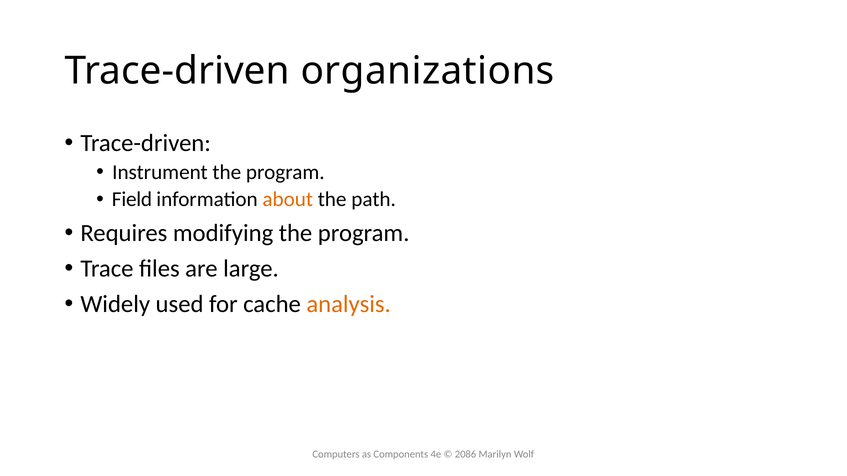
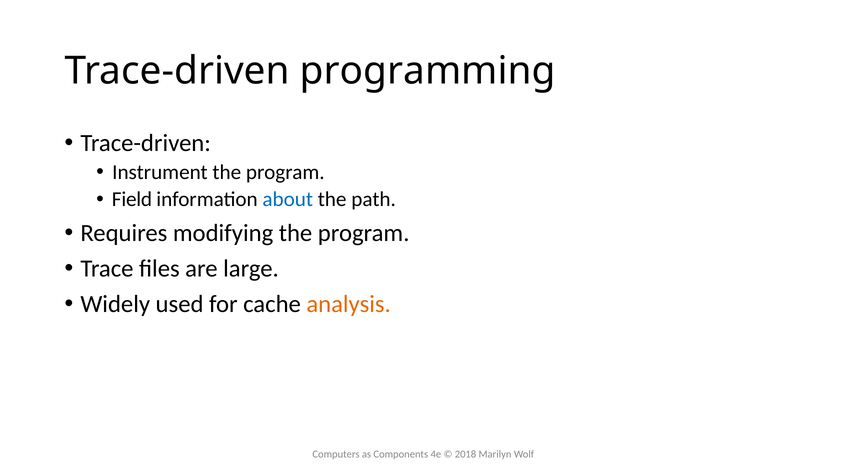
organizations: organizations -> programming
about colour: orange -> blue
2086: 2086 -> 2018
